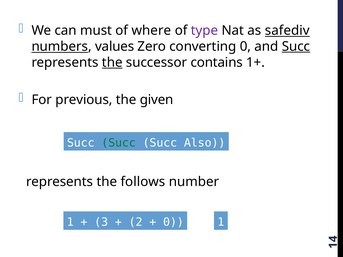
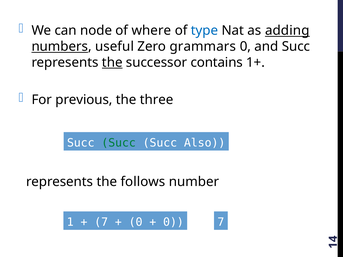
must: must -> node
type colour: purple -> blue
safediv: safediv -> adding
values: values -> useful
converting: converting -> grammars
Succ at (296, 46) underline: present -> none
given: given -> three
3 at (101, 222): 3 -> 7
2 at (136, 222): 2 -> 0
0 1: 1 -> 7
